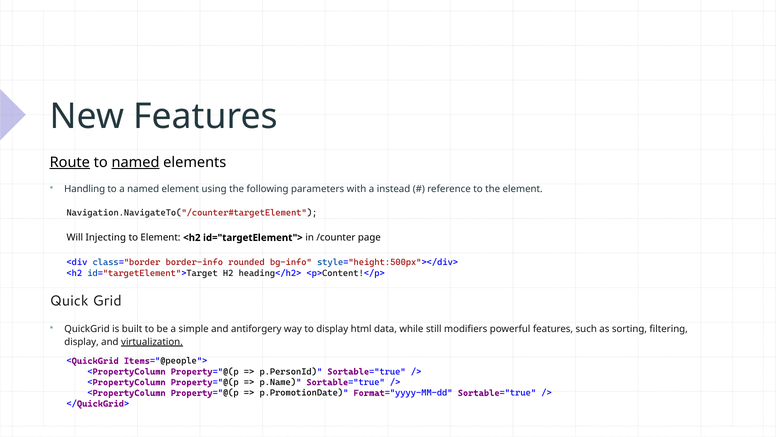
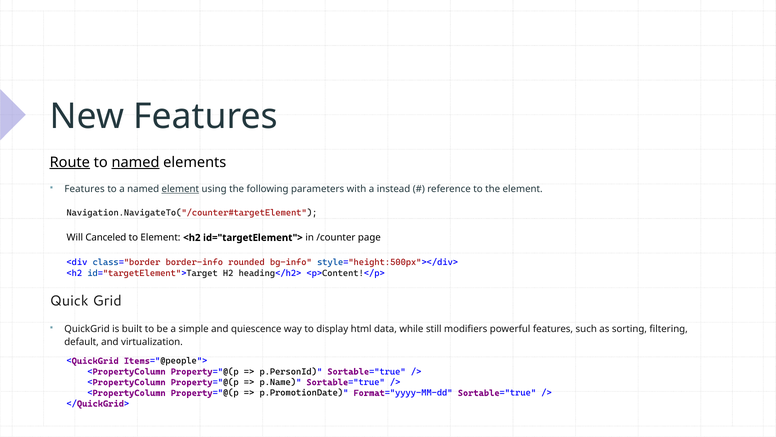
Handling at (85, 189): Handling -> Features
element at (180, 189) underline: none -> present
Injecting: Injecting -> Canceled
antiforgery: antiforgery -> quiescence
display at (82, 341): display -> default
virtualization underline: present -> none
